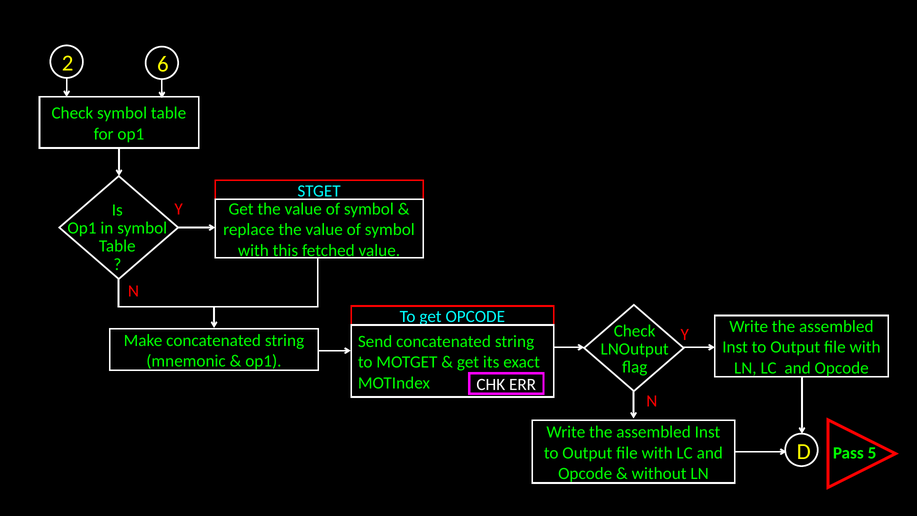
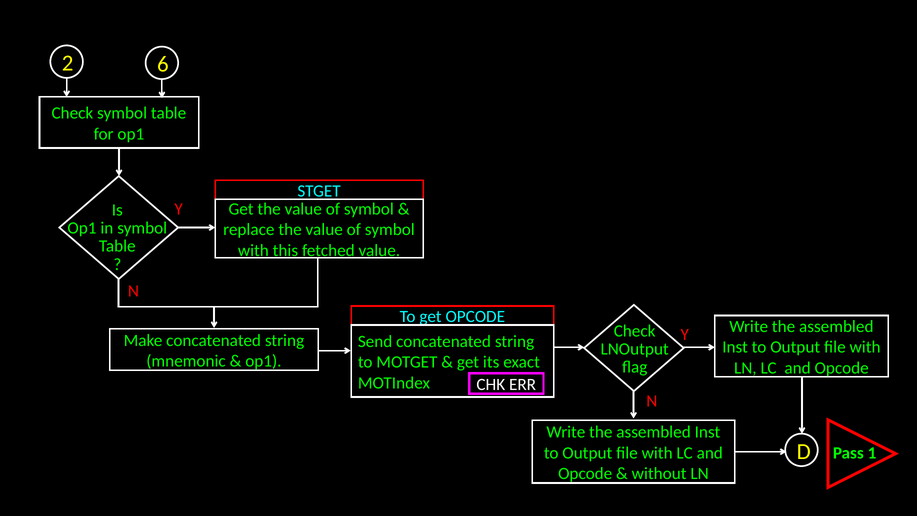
5: 5 -> 1
